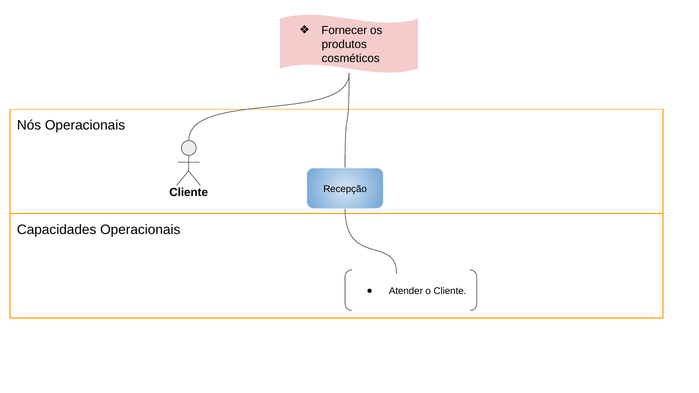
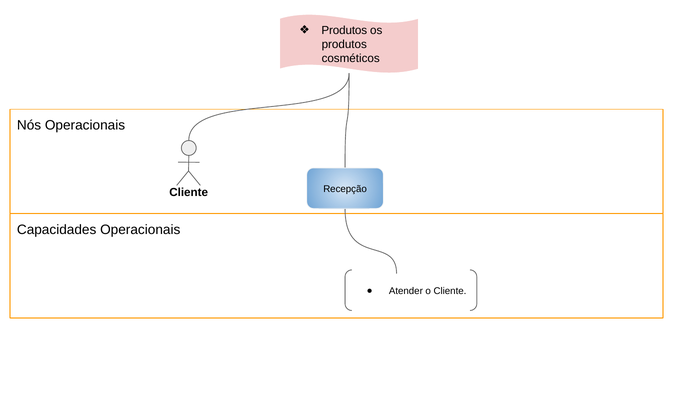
Fornecer at (344, 31): Fornecer -> Produtos
